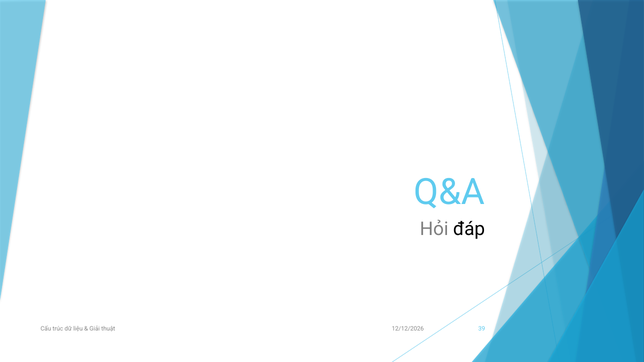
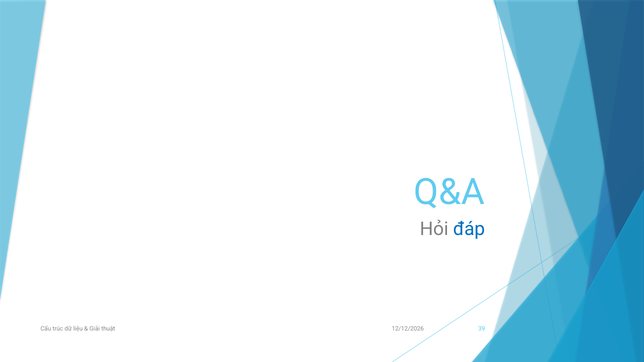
đáp colour: black -> blue
